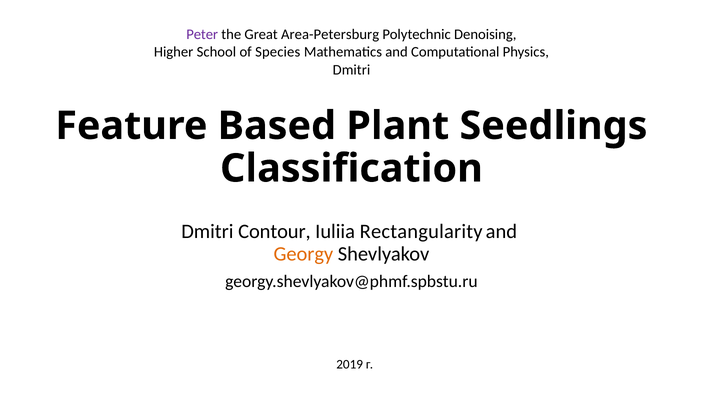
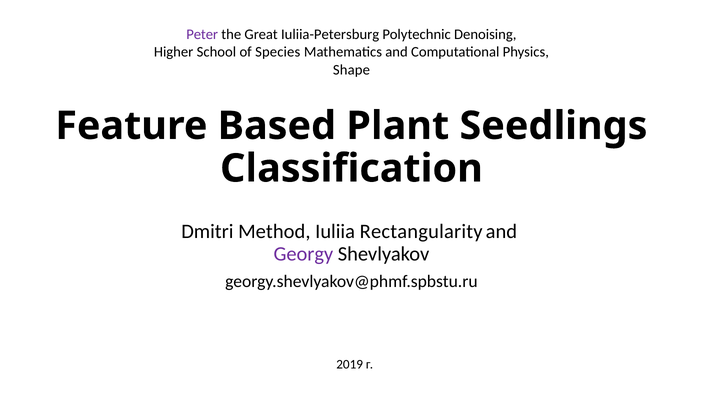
Area-Petersburg: Area-Petersburg -> Iuliia-Petersburg
Dmitri at (351, 70): Dmitri -> Shape
Contour: Contour -> Method
Georgy colour: orange -> purple
